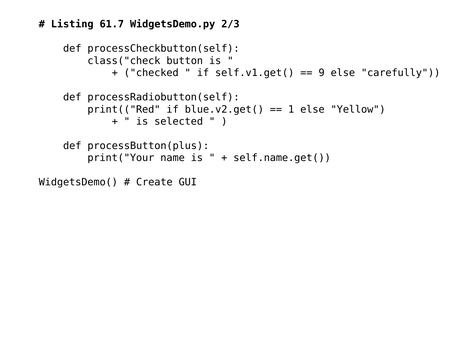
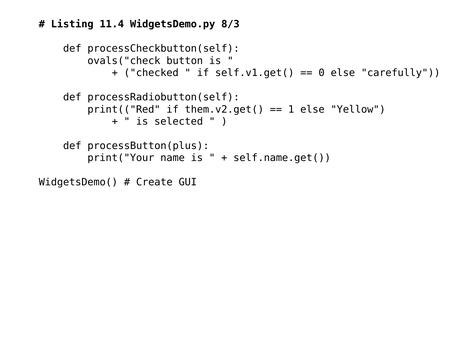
61.7: 61.7 -> 11.4
2/3: 2/3 -> 8/3
class("check: class("check -> ovals("check
9: 9 -> 0
blue.v2.get(: blue.v2.get( -> them.v2.get(
